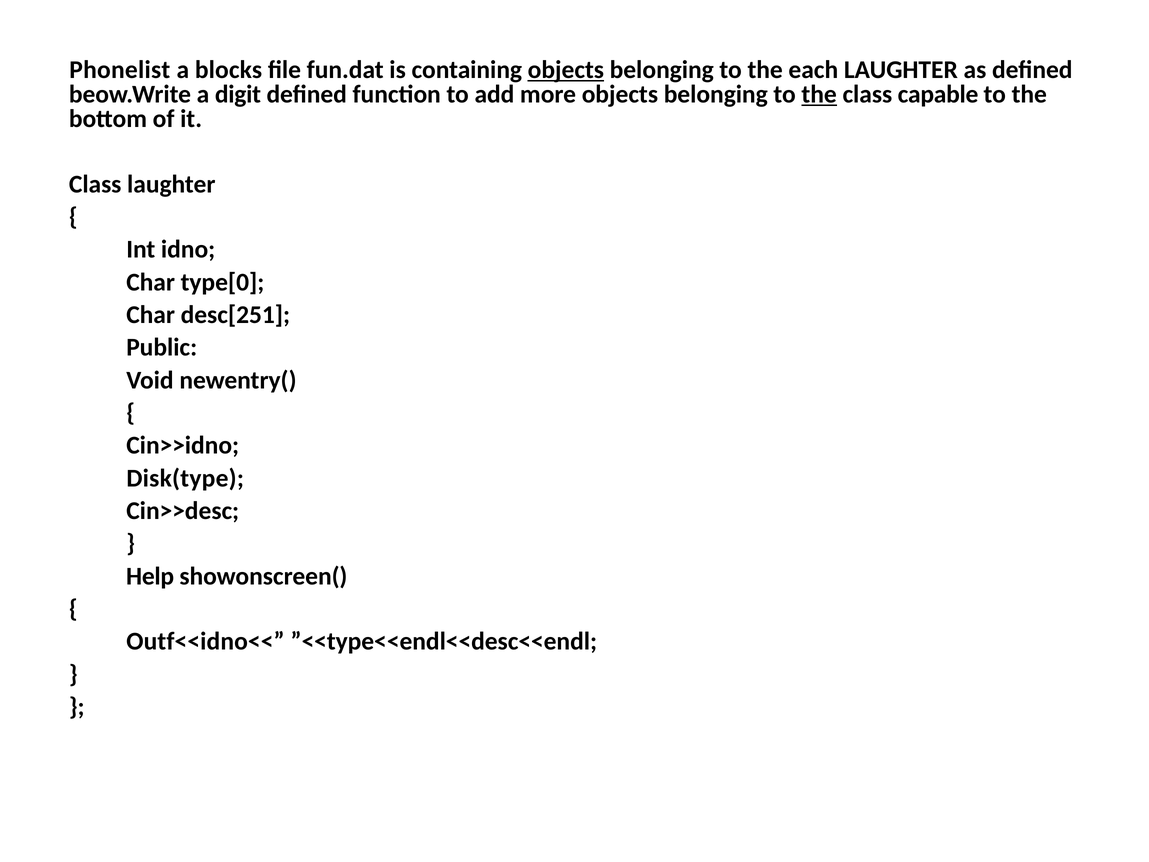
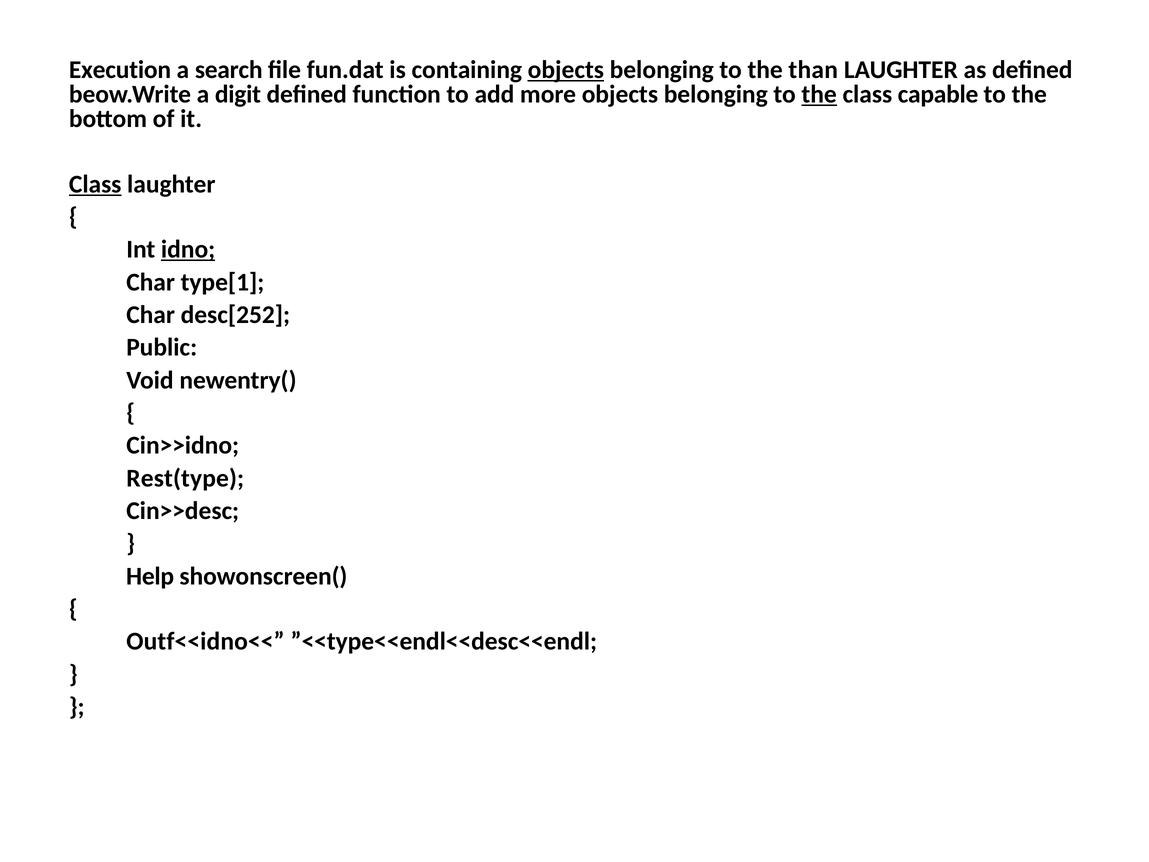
Phonelist: Phonelist -> Execution
blocks: blocks -> search
each: each -> than
Class at (95, 184) underline: none -> present
idno underline: none -> present
type[0: type[0 -> type[1
desc[251: desc[251 -> desc[252
Disk(type: Disk(type -> Rest(type
